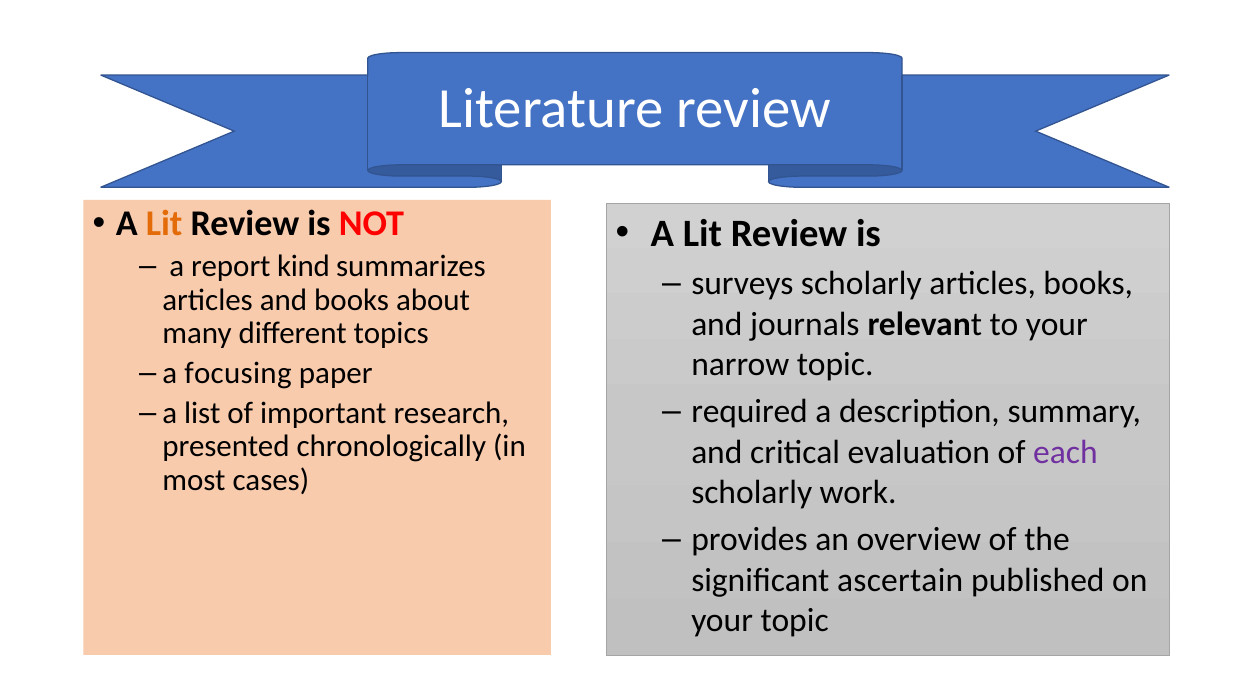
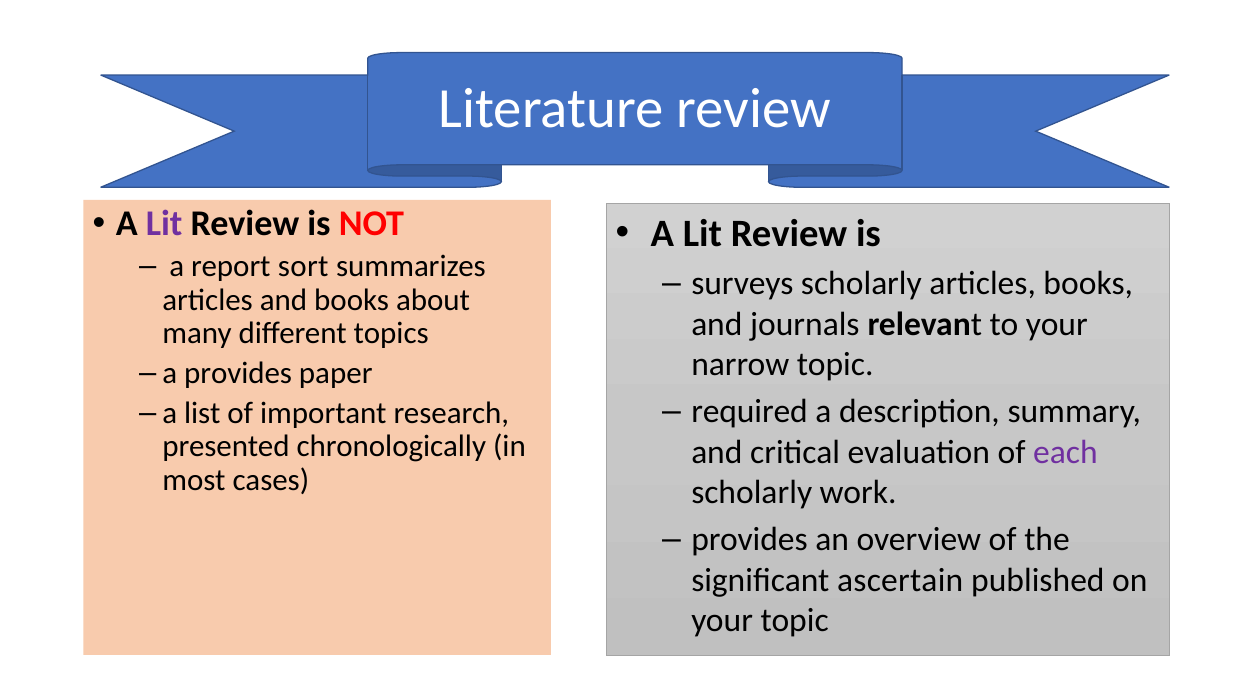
Lit at (164, 224) colour: orange -> purple
kind: kind -> sort
a focusing: focusing -> provides
